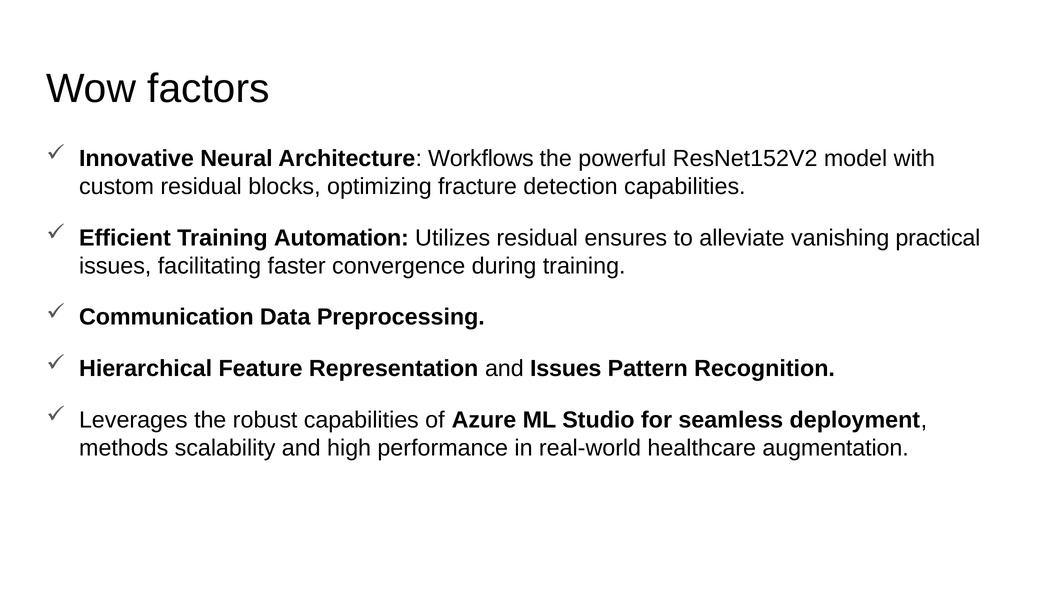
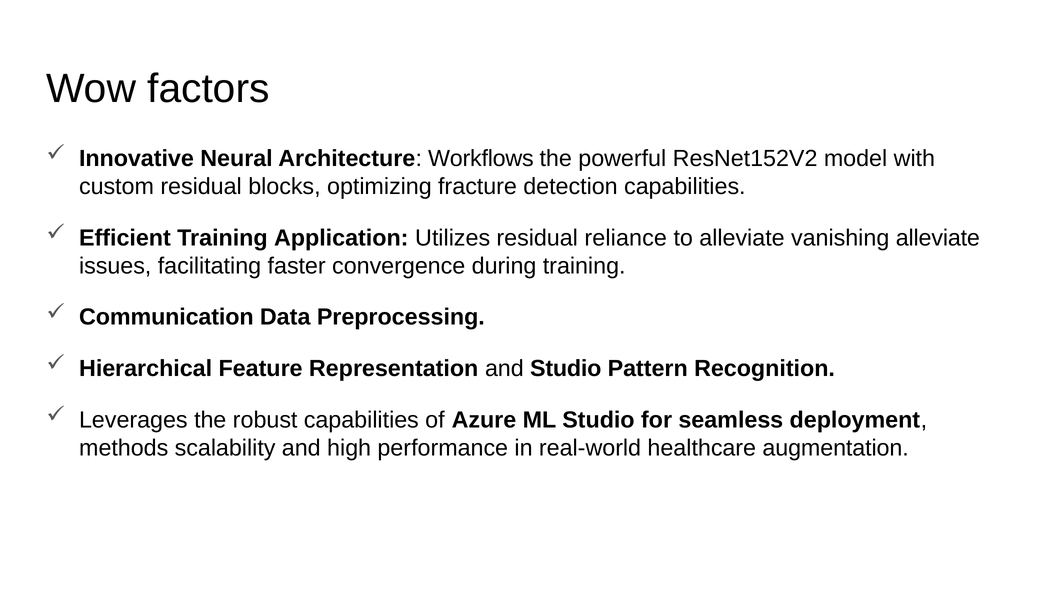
Automation: Automation -> Application
ensures: ensures -> reliance
vanishing practical: practical -> alleviate
and Issues: Issues -> Studio
